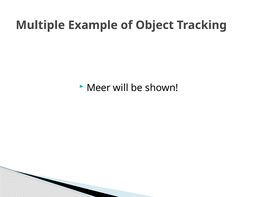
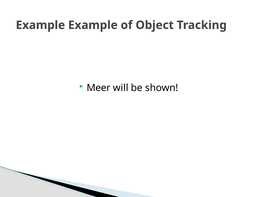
Multiple at (40, 25): Multiple -> Example
